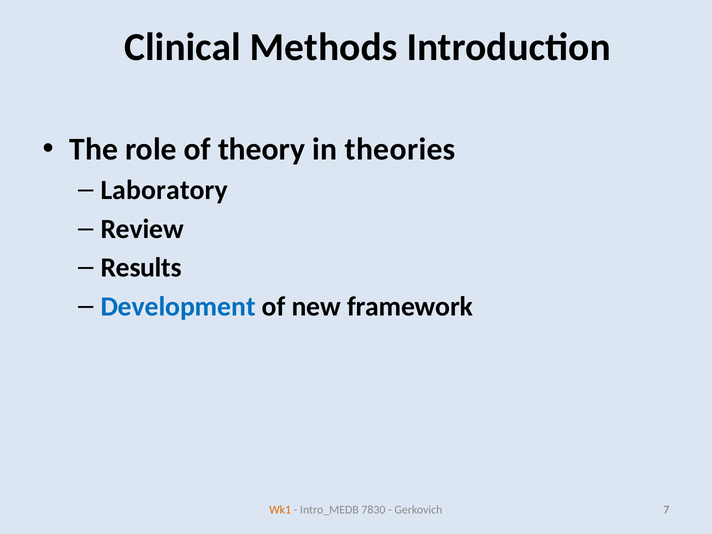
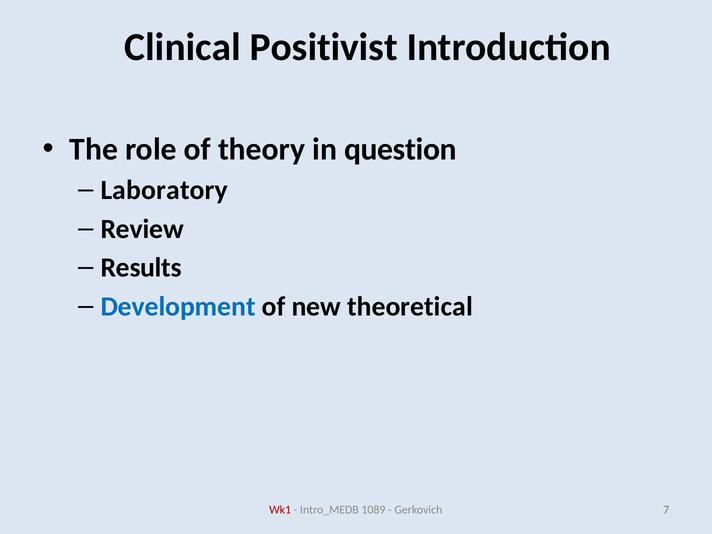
Methods: Methods -> Positivist
theories: theories -> question
framework: framework -> theoretical
Wk1 colour: orange -> red
7830: 7830 -> 1089
